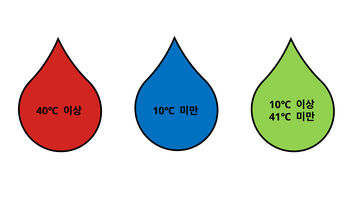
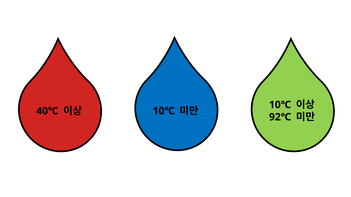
41℃: 41℃ -> 92℃
